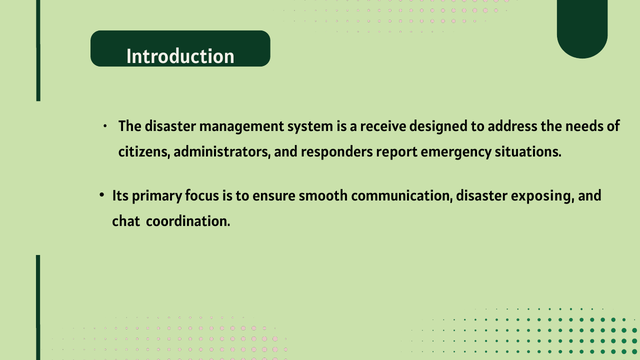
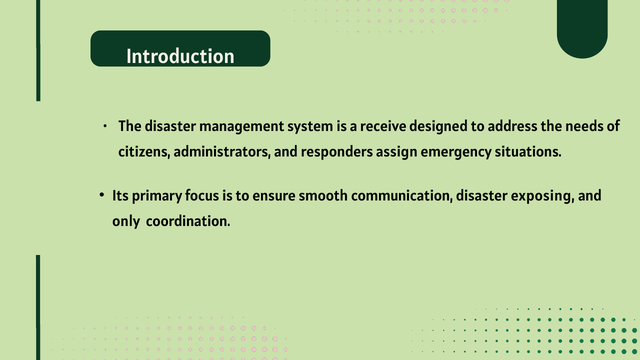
report: report -> assign
chat: chat -> only
